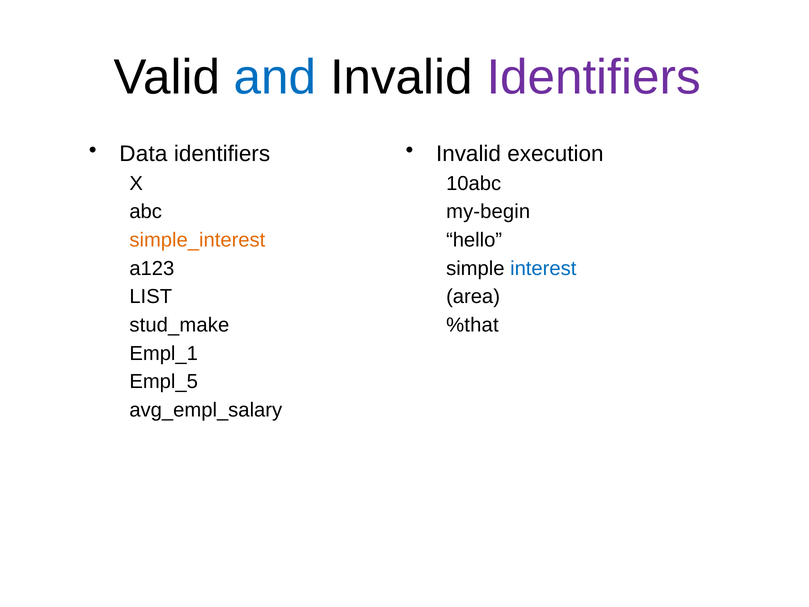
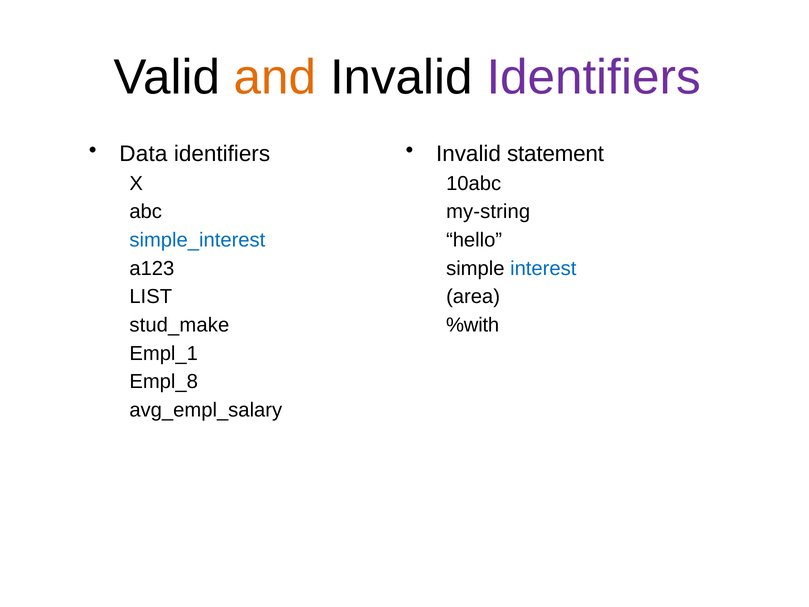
and colour: blue -> orange
execution: execution -> statement
my-begin: my-begin -> my-string
simple_interest colour: orange -> blue
%that: %that -> %with
Empl_5: Empl_5 -> Empl_8
